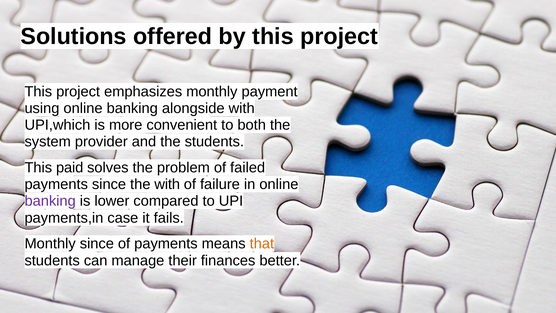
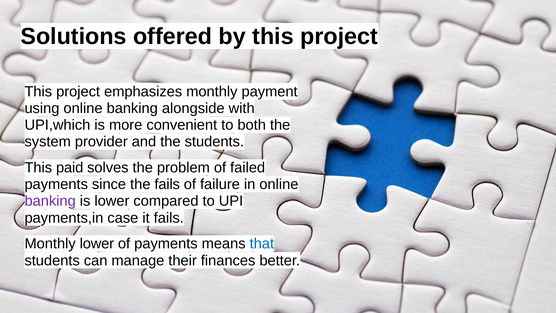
the with: with -> fails
Monthly since: since -> lower
that colour: orange -> blue
